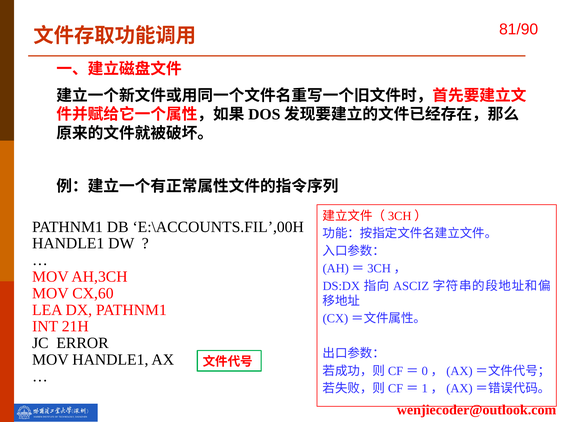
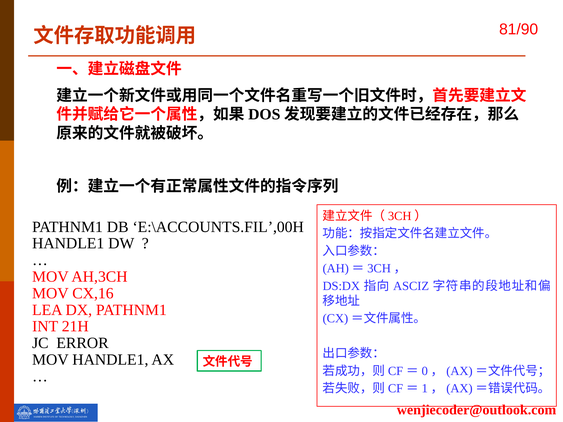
CX,60: CX,60 -> CX,16
